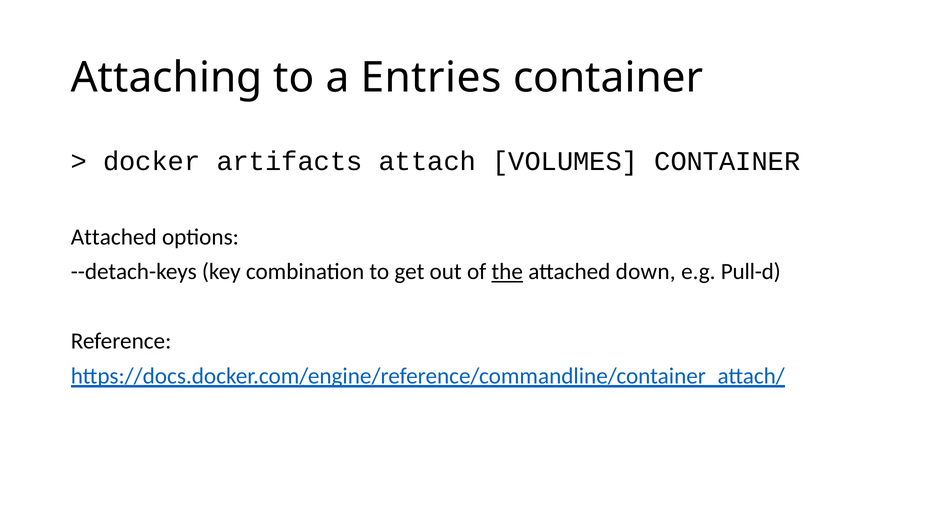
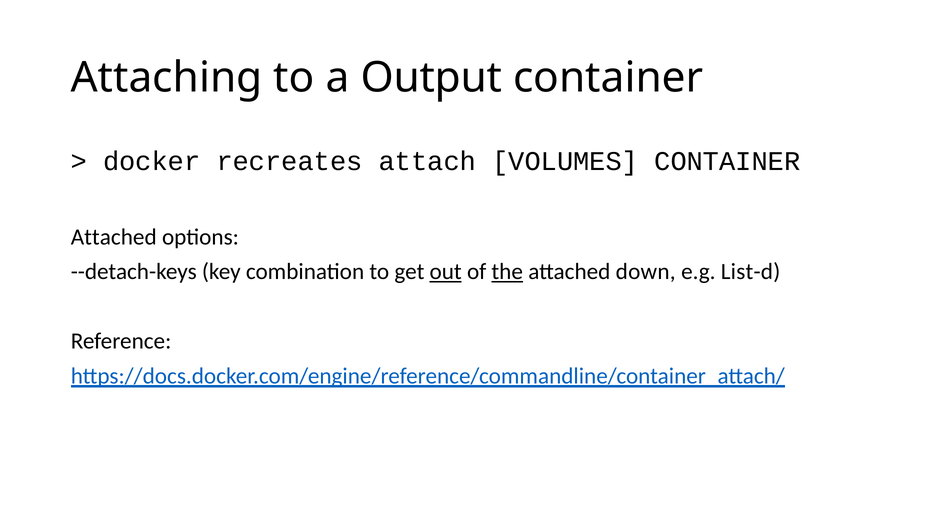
Entries: Entries -> Output
artifacts: artifacts -> recreates
out underline: none -> present
Pull-d: Pull-d -> List-d
